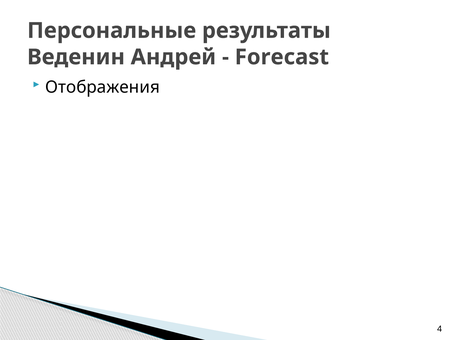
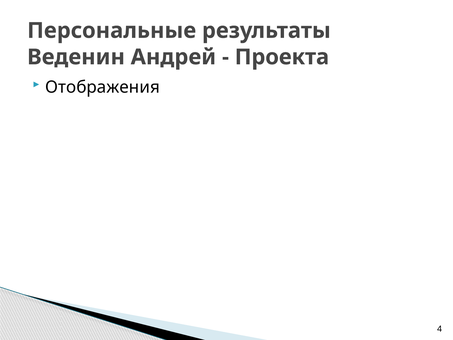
Forecast: Forecast -> Проекта
